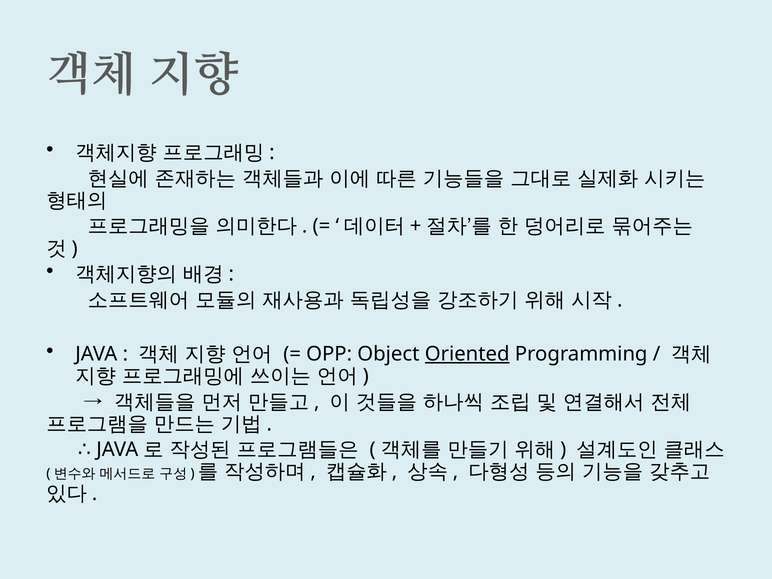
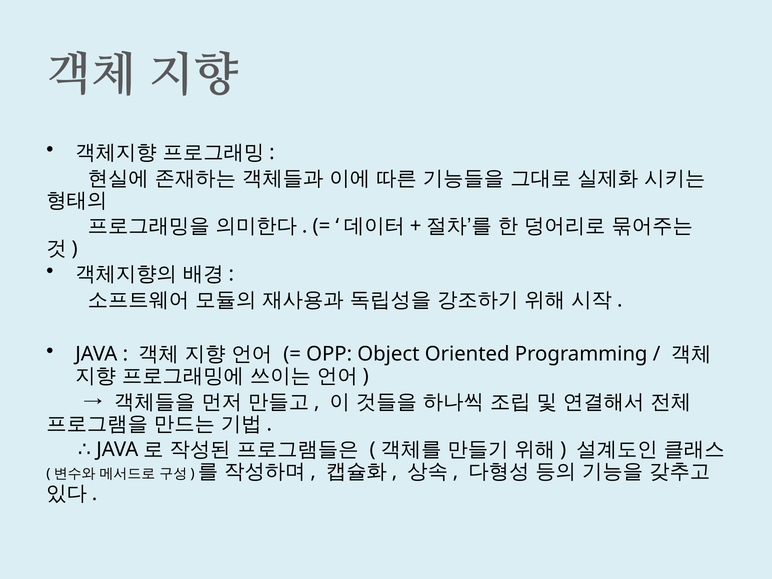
Oriented underline: present -> none
